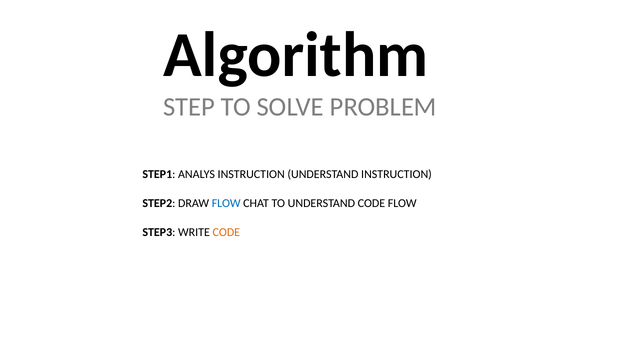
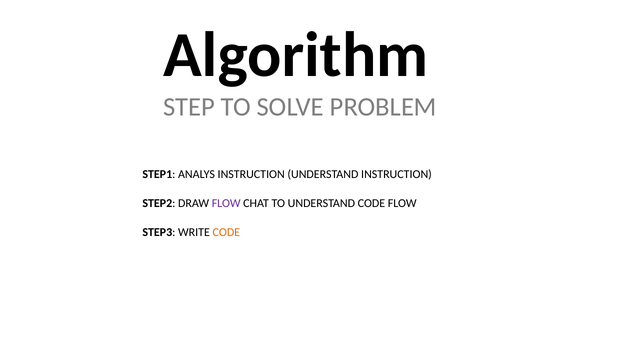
FLOW at (226, 203) colour: blue -> purple
